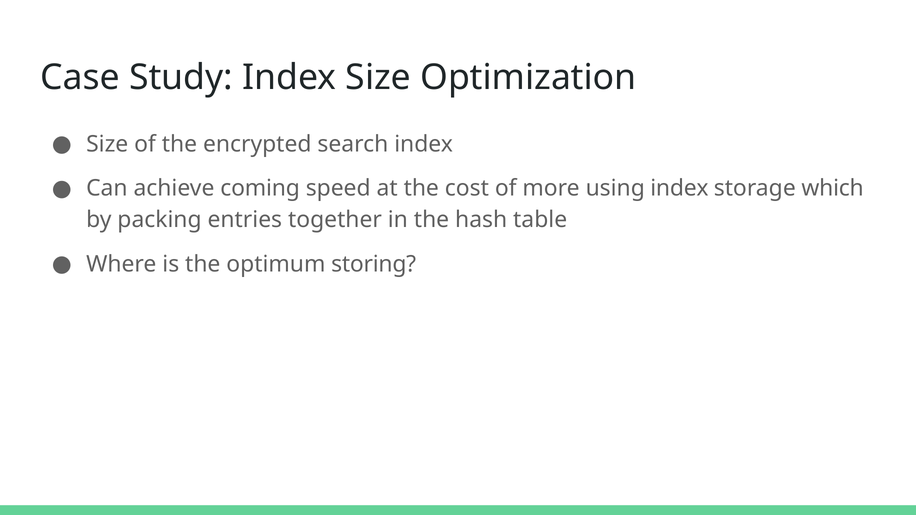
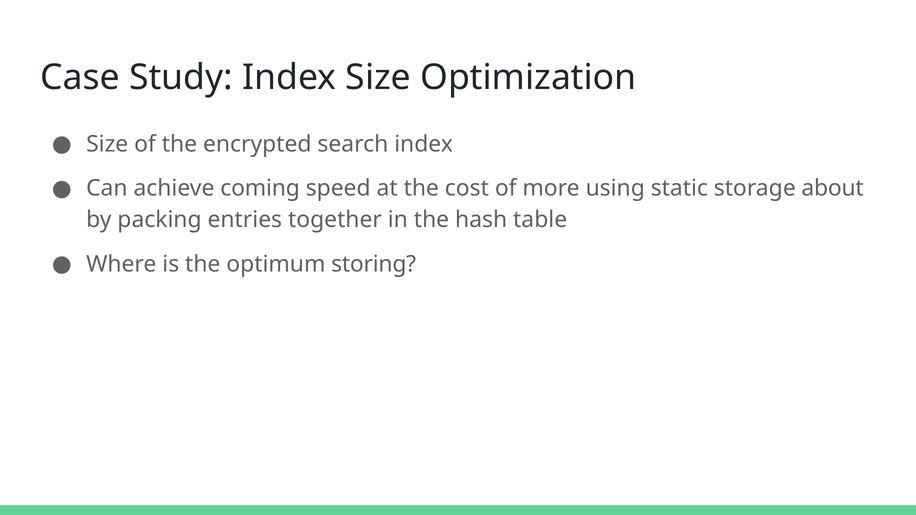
using index: index -> static
which: which -> about
